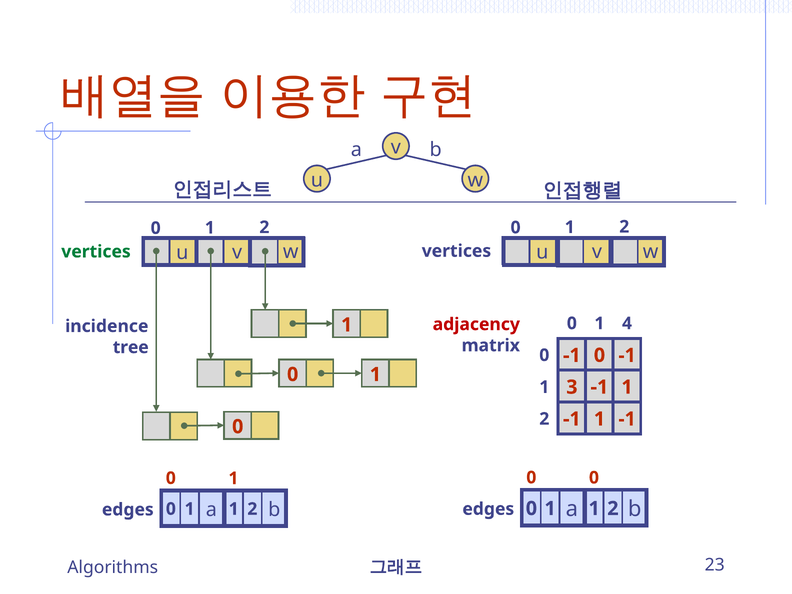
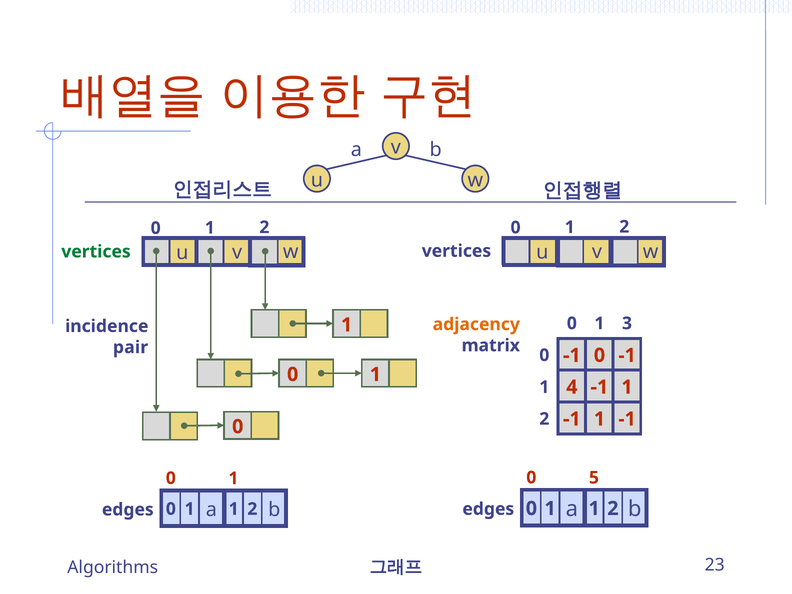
4: 4 -> 3
adjacency colour: red -> orange
tree: tree -> pair
3: 3 -> 4
0 at (594, 478): 0 -> 5
